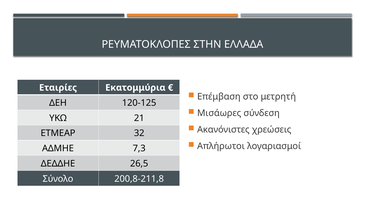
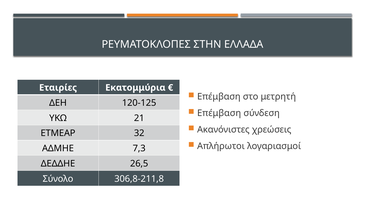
Μισάωρες at (219, 113): Μισάωρες -> Επέμβαση
200,8-211,8: 200,8-211,8 -> 306,8-211,8
